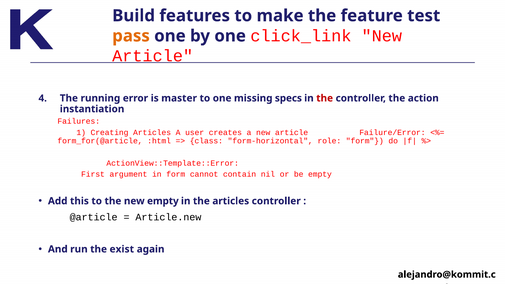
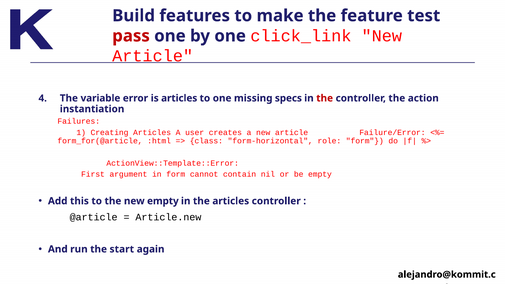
pass colour: orange -> red
running: running -> variable
is master: master -> articles
exist: exist -> start
